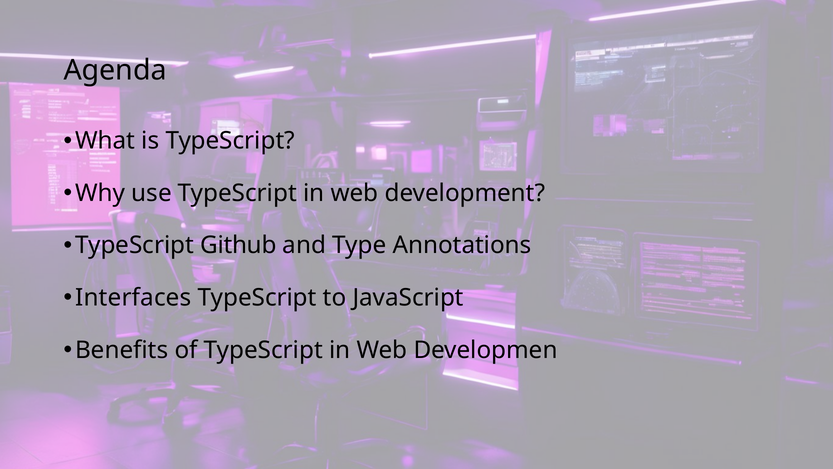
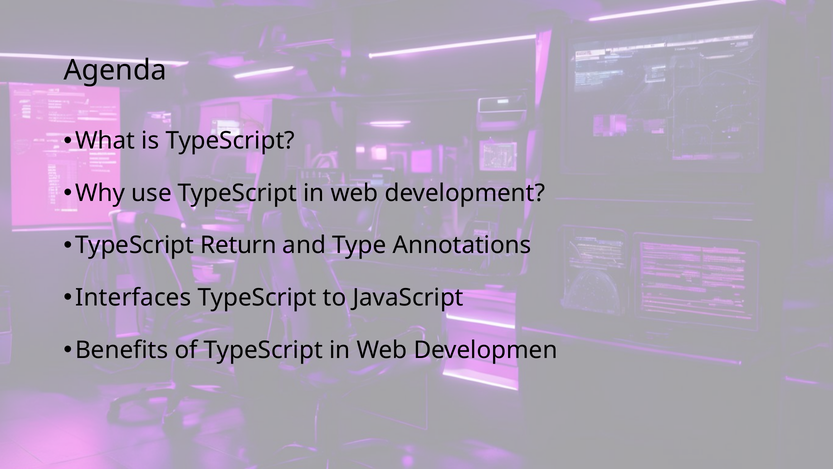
Github: Github -> Return
